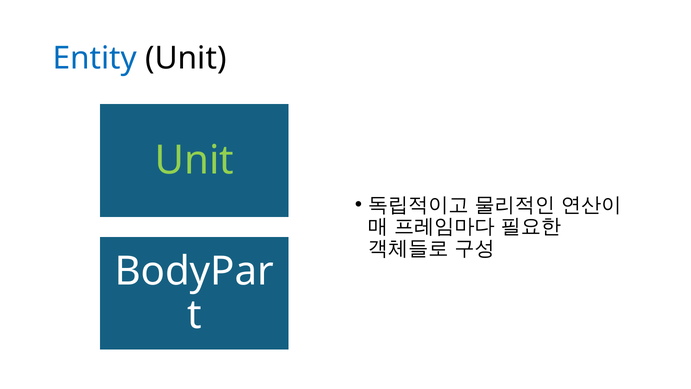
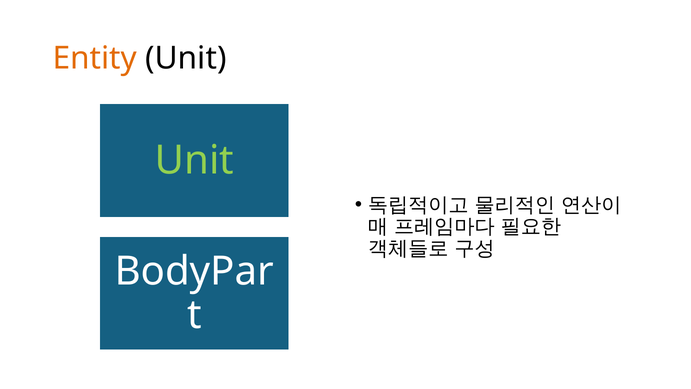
Entity colour: blue -> orange
